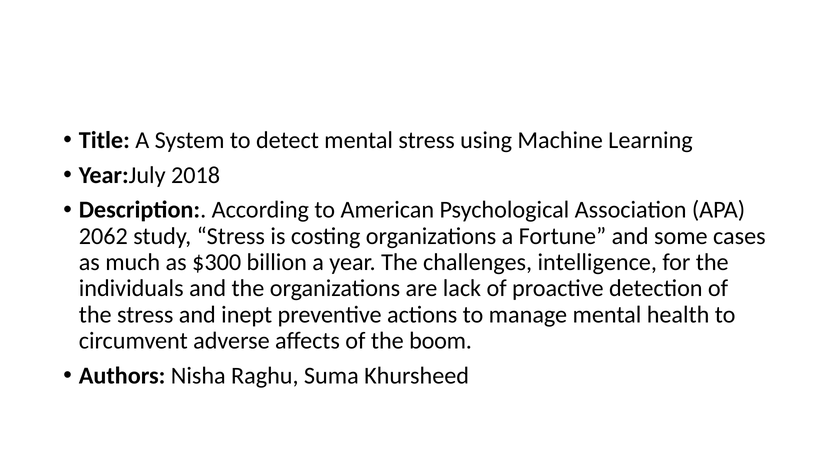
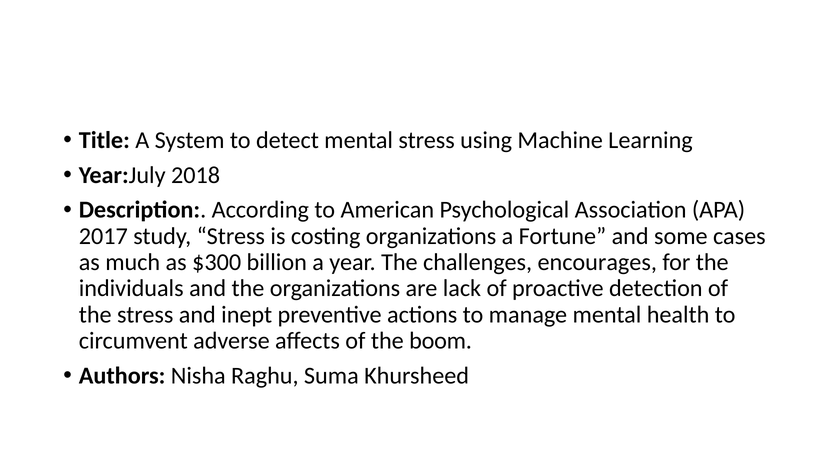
2062: 2062 -> 2017
intelligence: intelligence -> encourages
